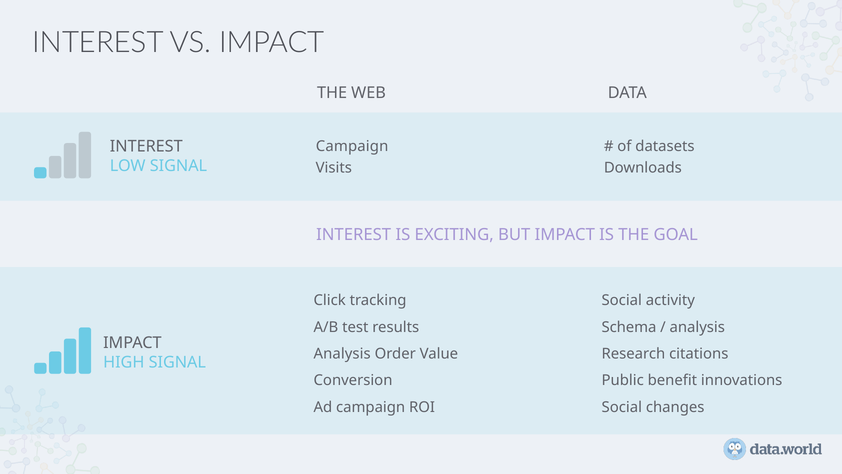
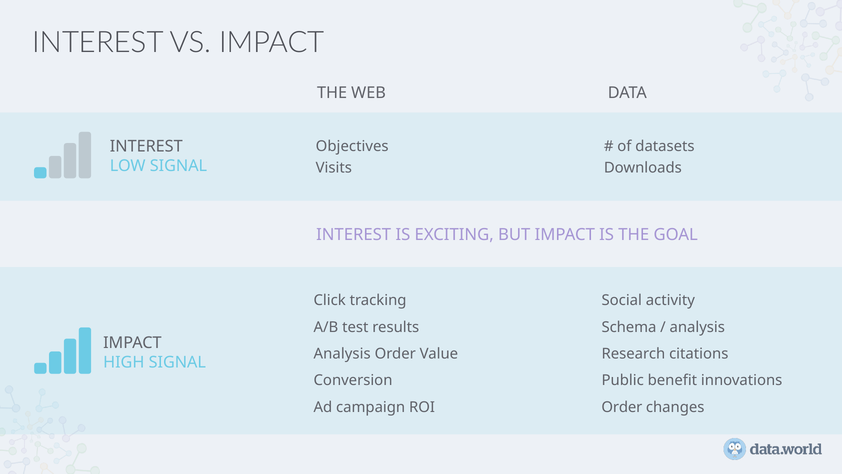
Campaign at (352, 146): Campaign -> Objectives
Social at (622, 407): Social -> Order
